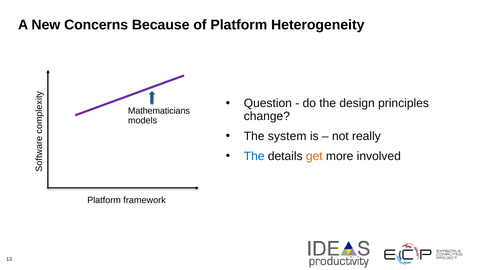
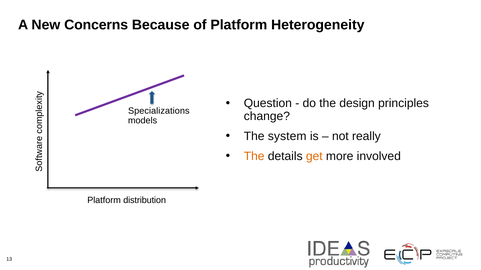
Mathematicians: Mathematicians -> Specializations
The at (254, 156) colour: blue -> orange
framework: framework -> distribution
